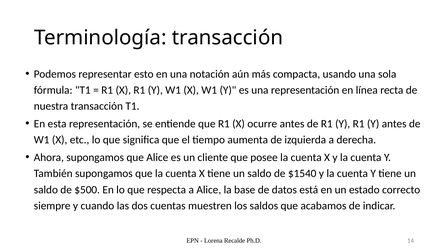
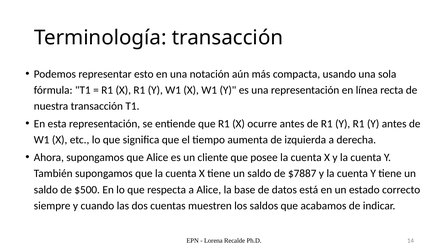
$1540: $1540 -> $7887
